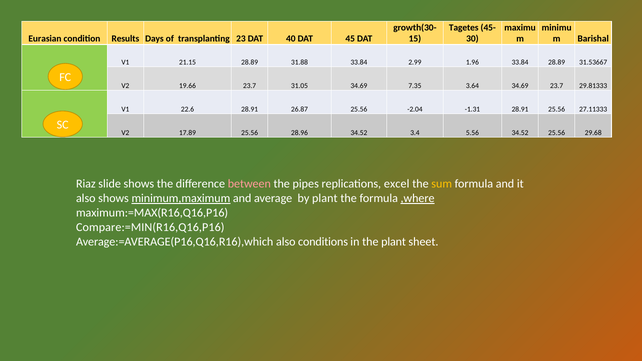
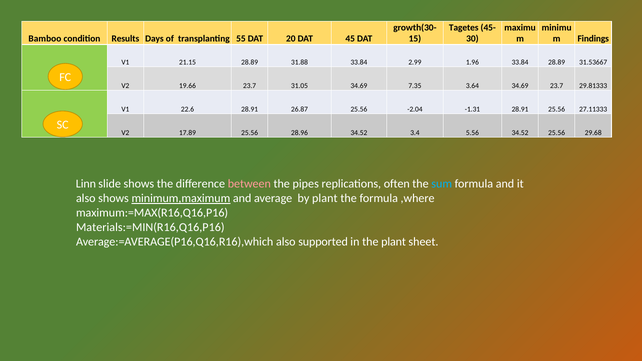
Eurasian: Eurasian -> Bamboo
23: 23 -> 55
40: 40 -> 20
Barishal: Barishal -> Findings
Riaz: Riaz -> Linn
excel: excel -> often
sum colour: yellow -> light blue
,where underline: present -> none
Compare:=MIN(R16,Q16,P16: Compare:=MIN(R16,Q16,P16 -> Materials:=MIN(R16,Q16,P16
conditions: conditions -> supported
